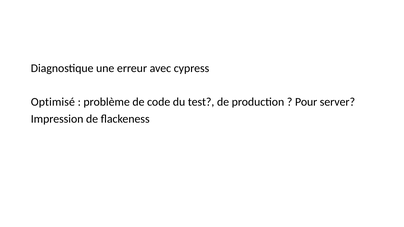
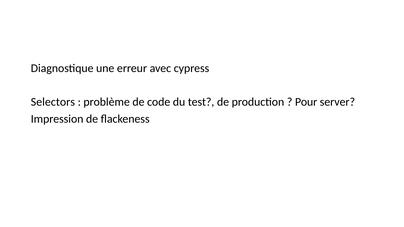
Optimisé: Optimisé -> Selectors
